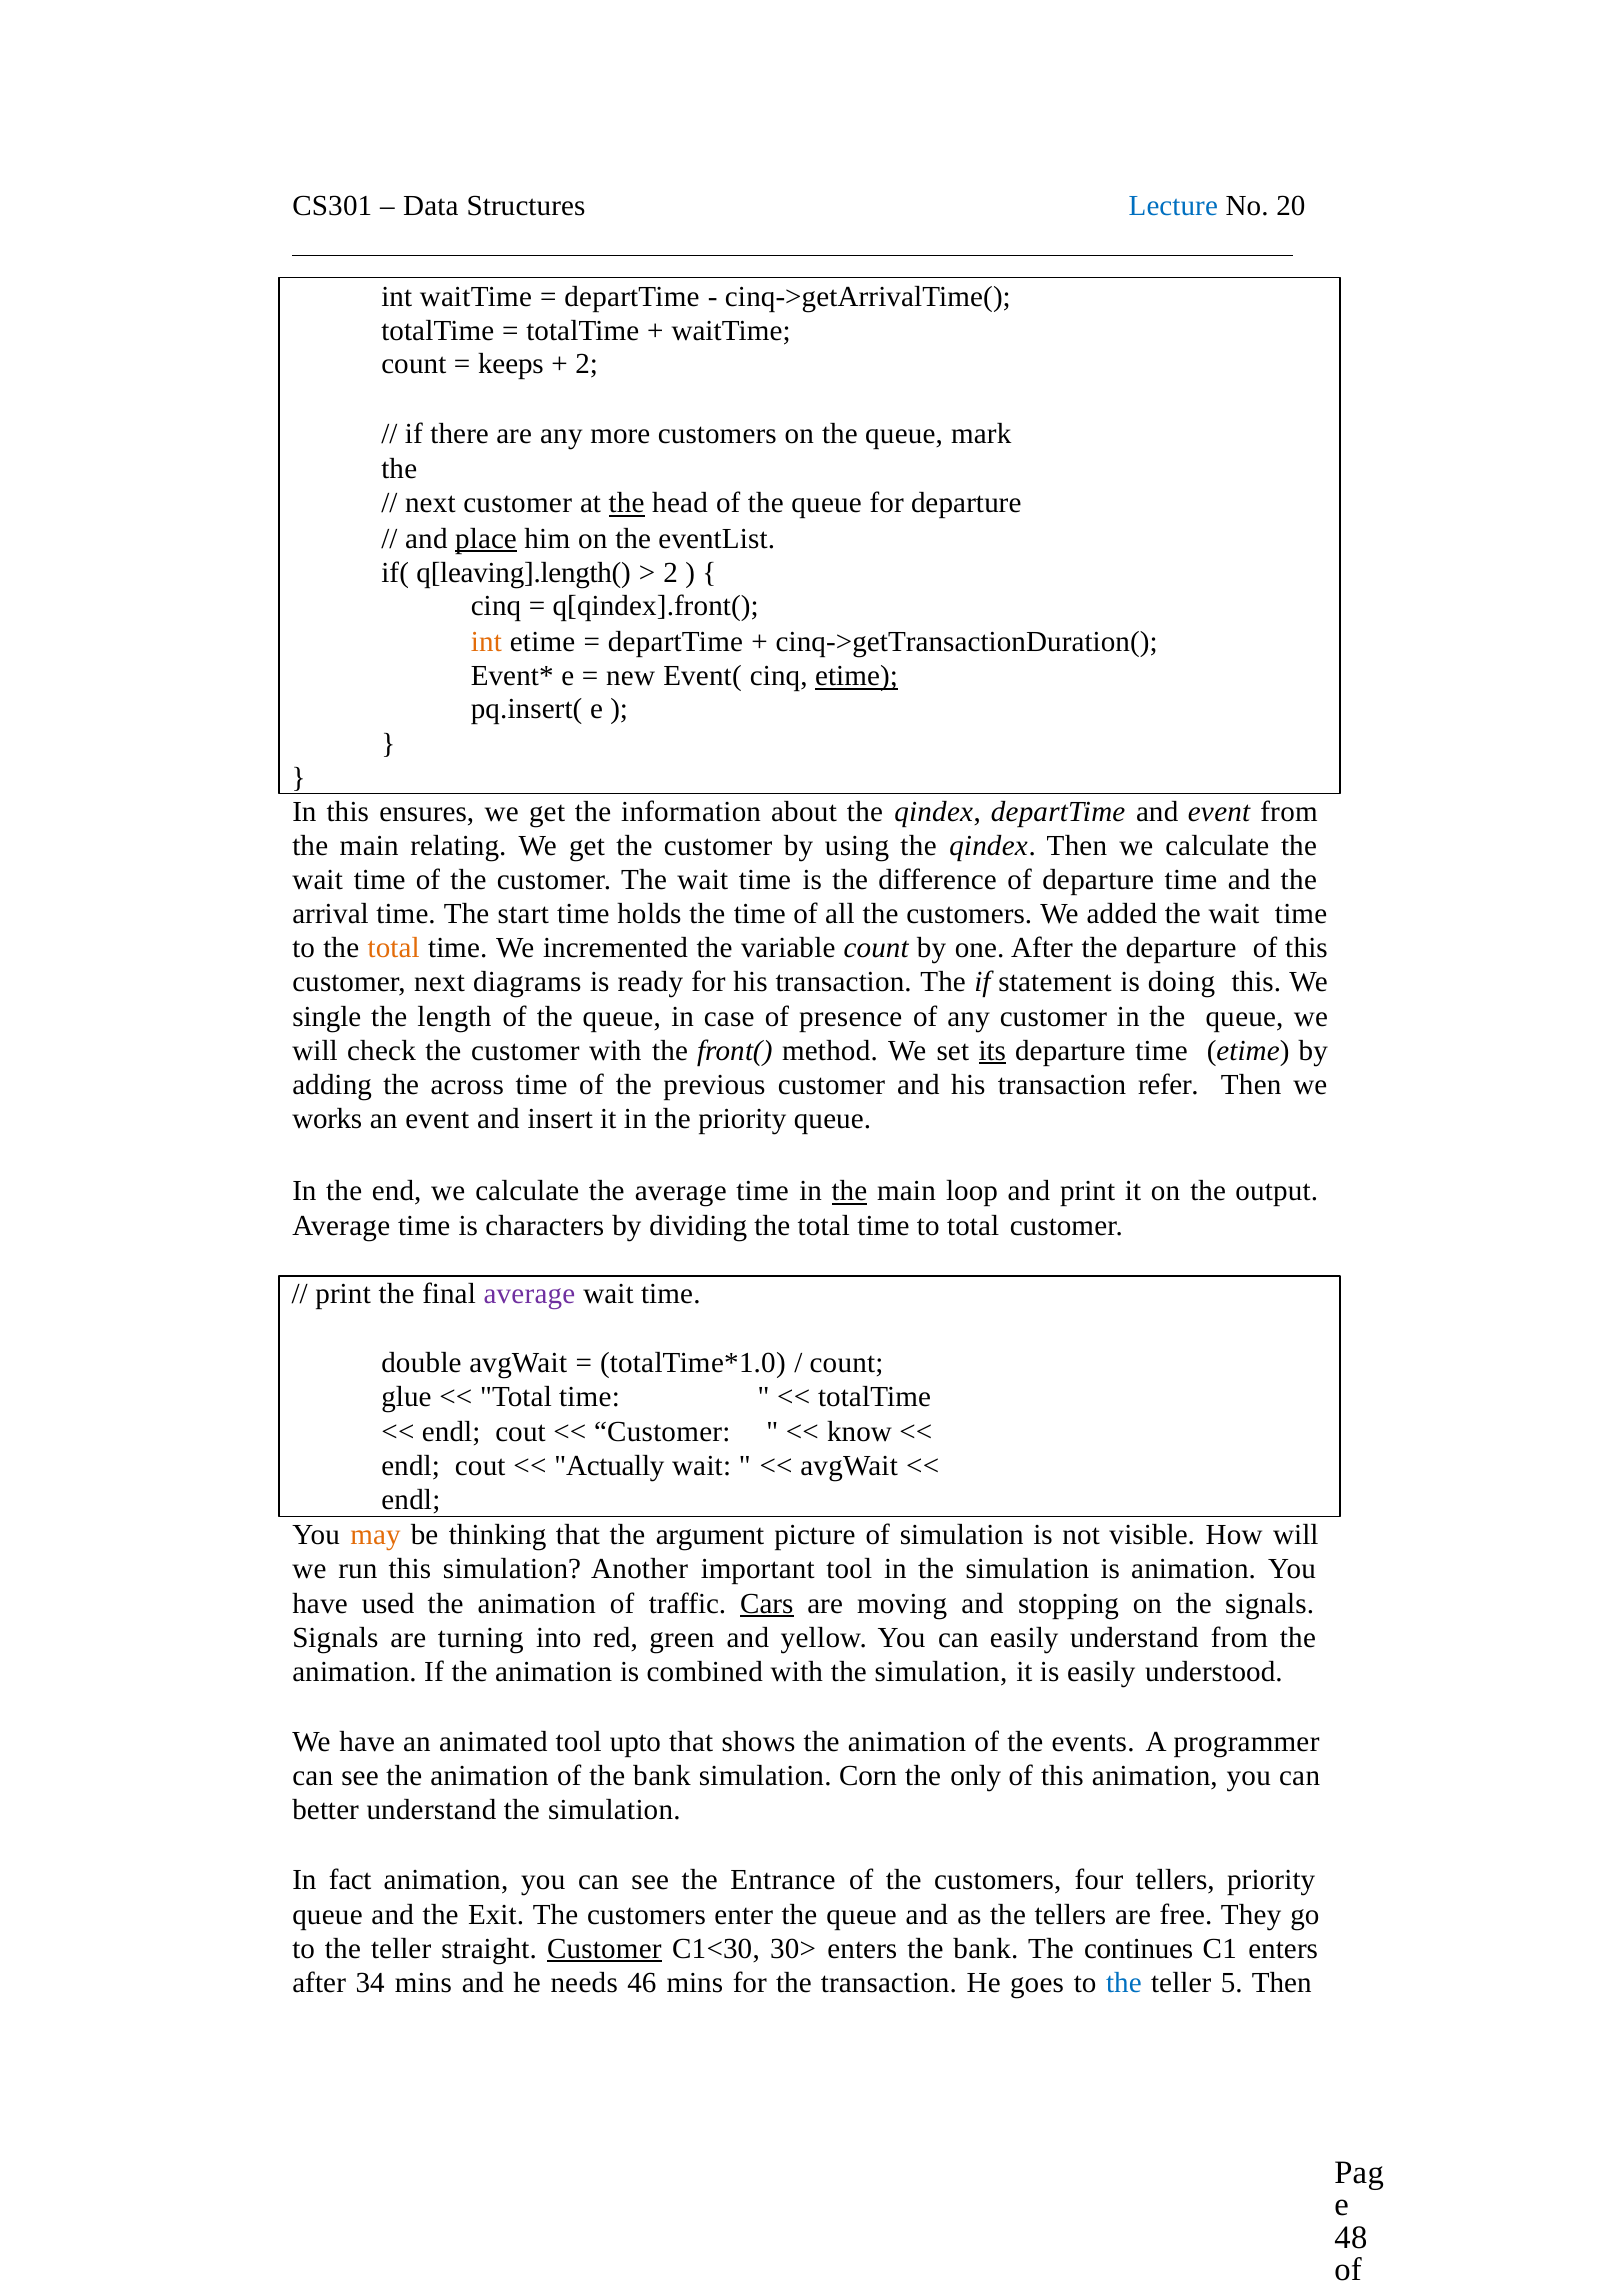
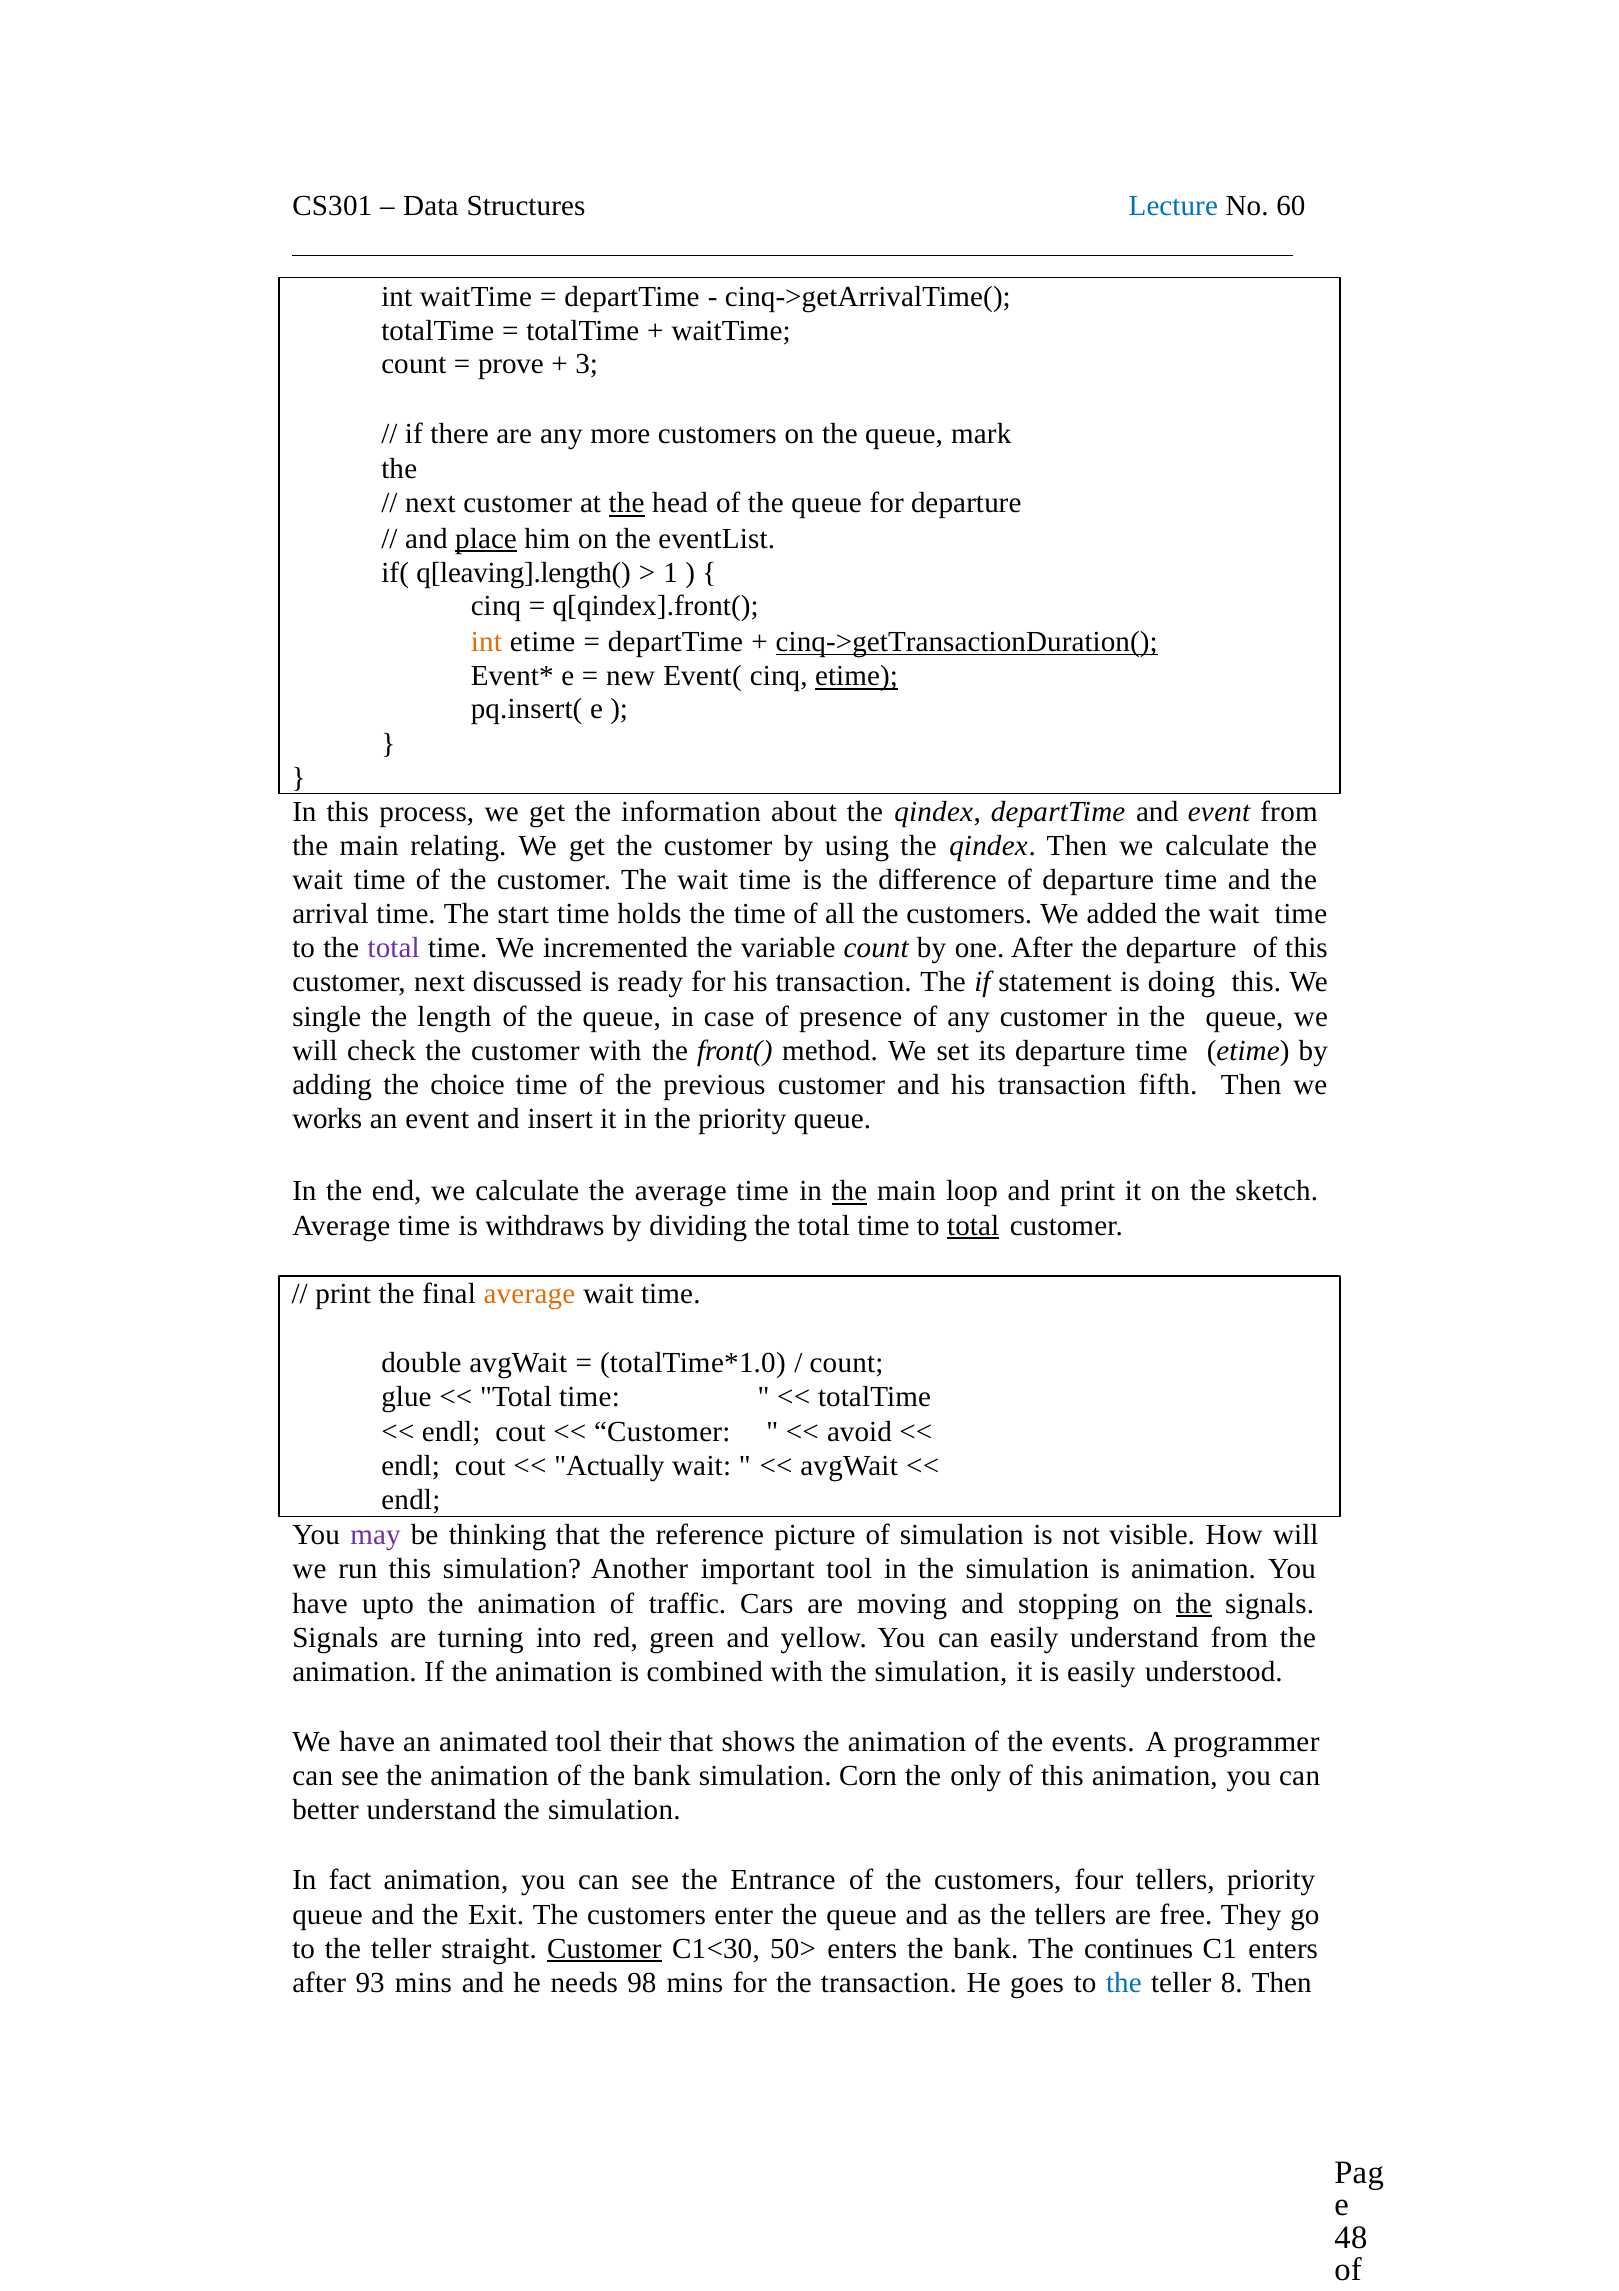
20: 20 -> 60
keeps: keeps -> prove
2 at (587, 364): 2 -> 3
2 at (671, 573): 2 -> 1
cinq->getTransactionDuration( underline: none -> present
ensures: ensures -> process
total at (394, 948) colour: orange -> purple
diagrams: diagrams -> discussed
its underline: present -> none
across: across -> choice
refer: refer -> fifth
output: output -> sketch
characters: characters -> withdraws
total at (973, 1226) underline: none -> present
average at (529, 1294) colour: purple -> orange
know: know -> avoid
may colour: orange -> purple
argument: argument -> reference
used: used -> upto
Cars underline: present -> none
the at (1194, 1604) underline: none -> present
upto: upto -> their
30>: 30> -> 50>
34: 34 -> 93
46: 46 -> 98
5: 5 -> 8
